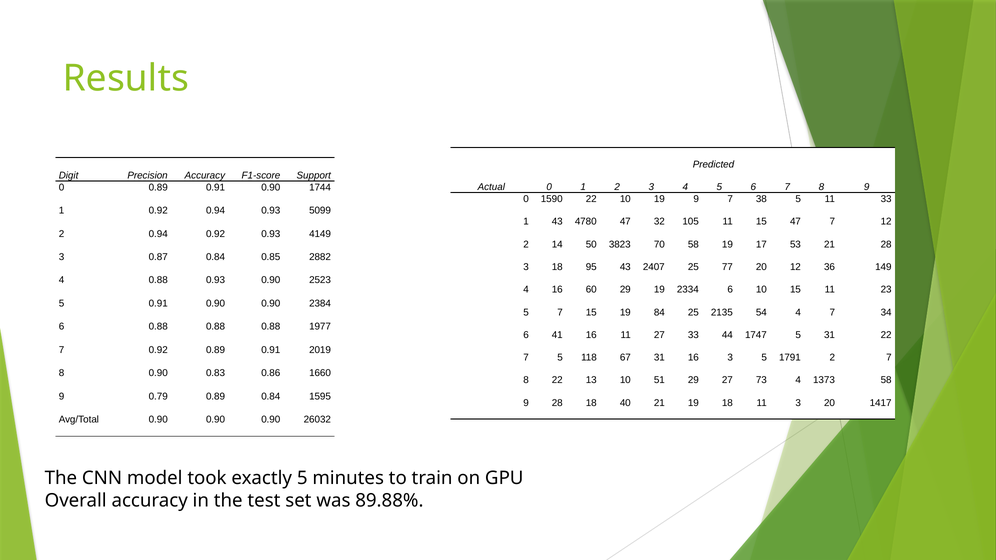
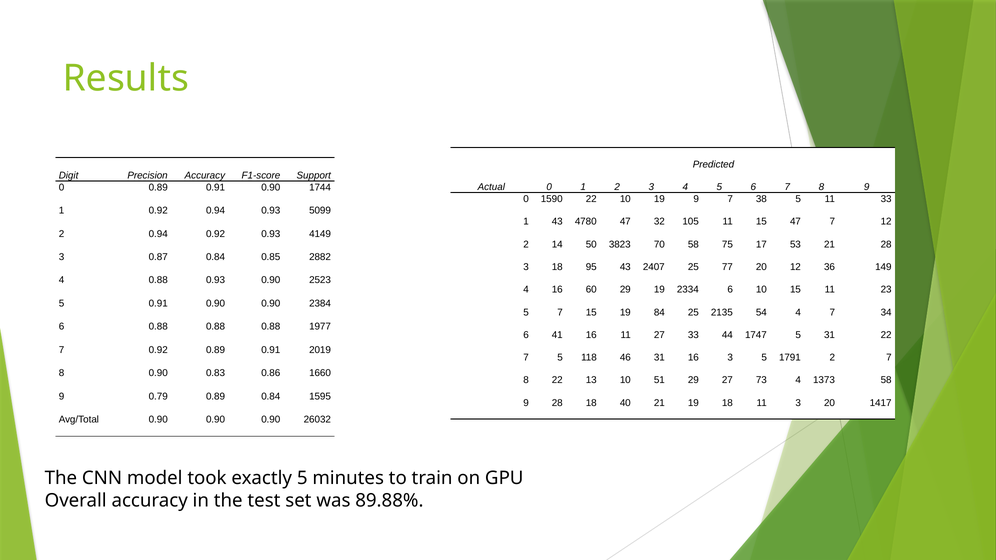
58 19: 19 -> 75
67: 67 -> 46
